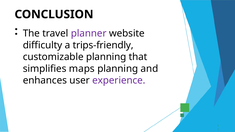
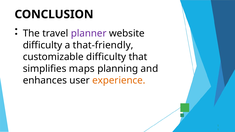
trips-friendly: trips-friendly -> that-friendly
customizable planning: planning -> difficulty
experience colour: purple -> orange
